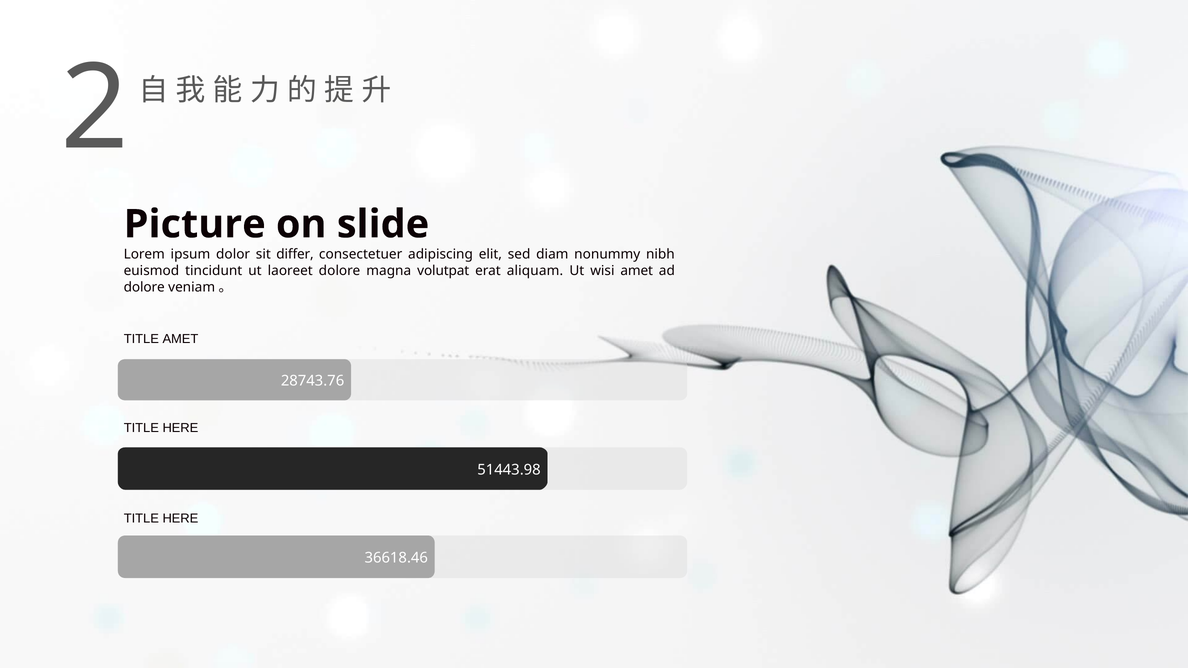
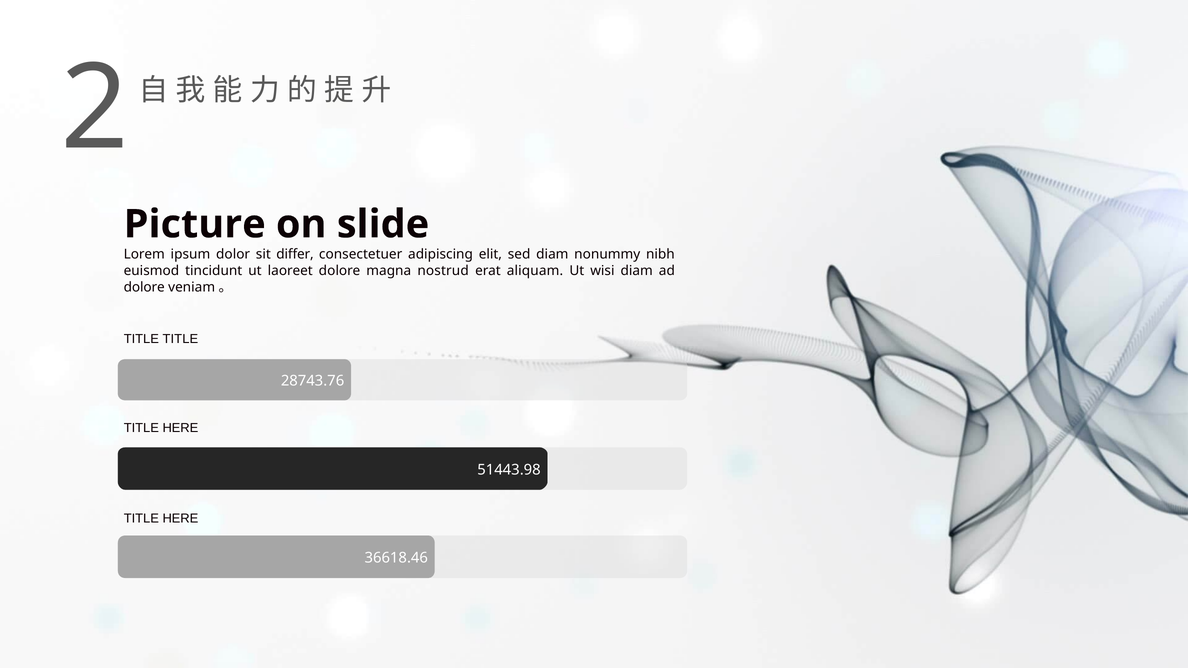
volutpat: volutpat -> nostrud
wisi amet: amet -> diam
AMET at (180, 339): AMET -> TITLE
